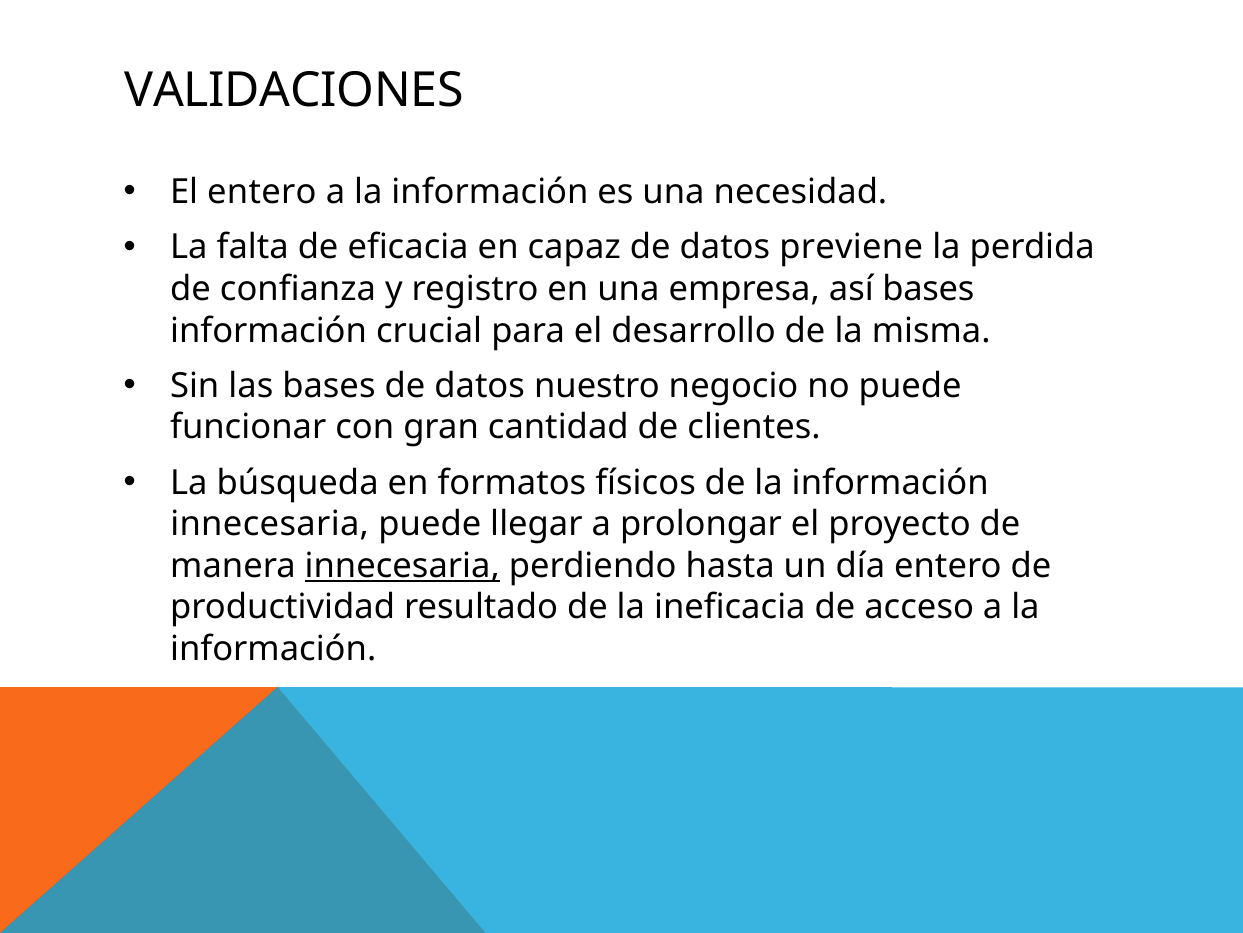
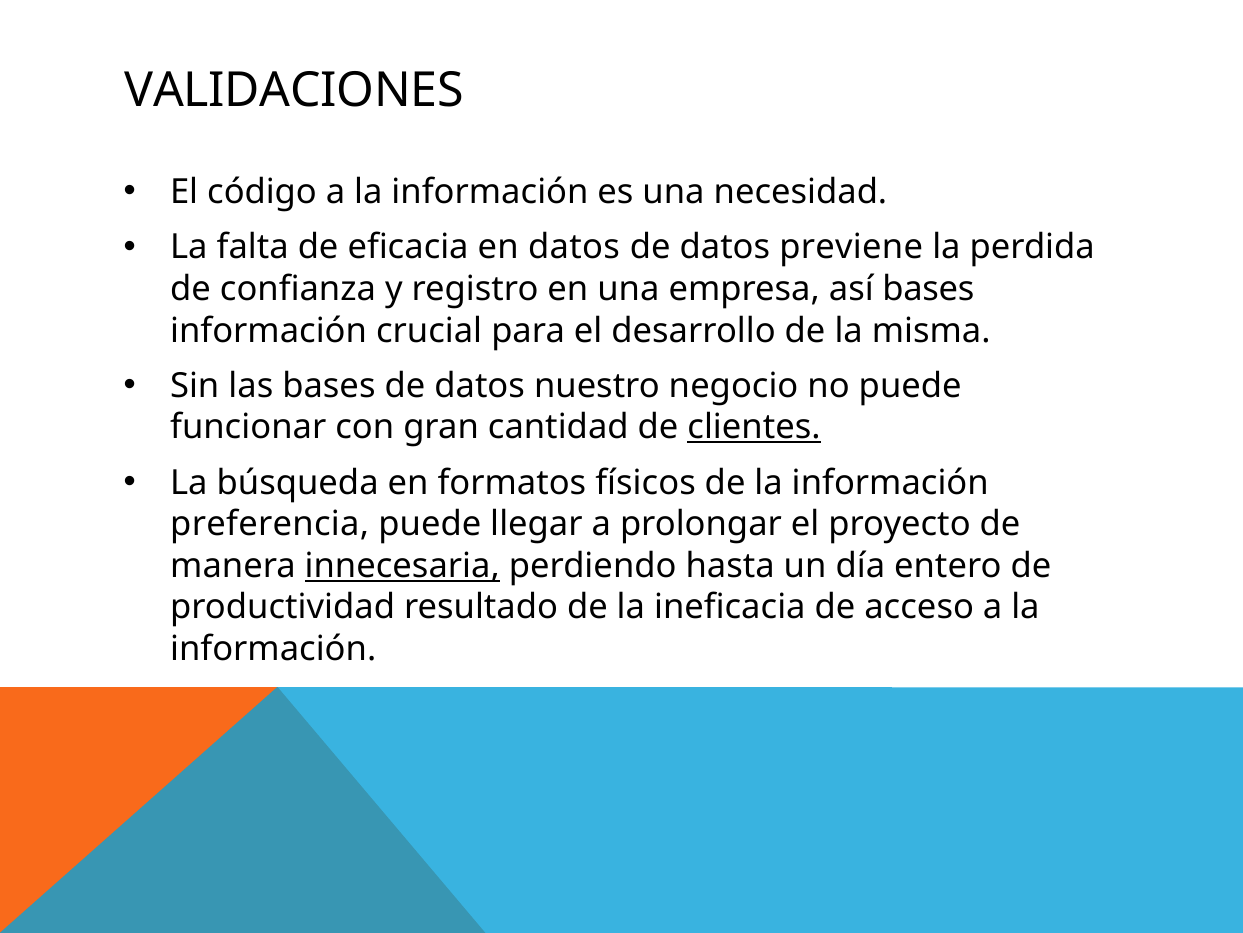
El entero: entero -> código
en capaz: capaz -> datos
clientes underline: none -> present
innecesaria at (270, 524): innecesaria -> preferencia
